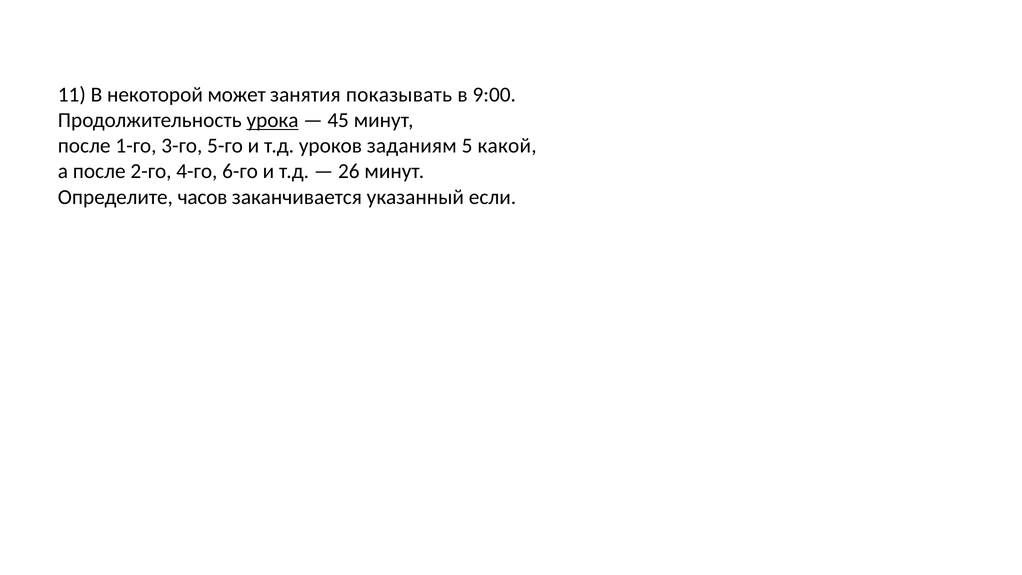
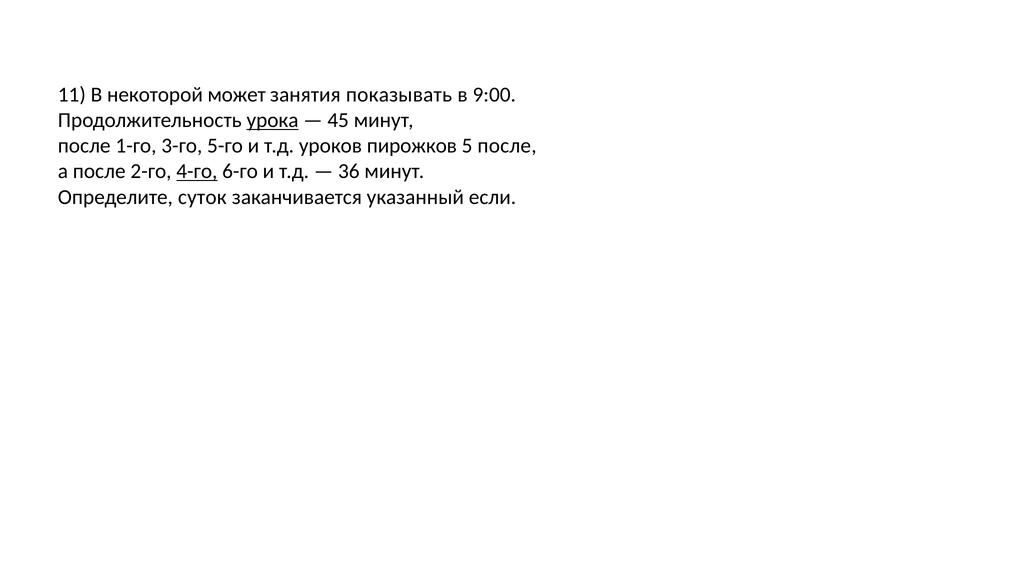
заданиям: заданиям -> пирожков
5 какой: какой -> после
4-го underline: none -> present
26: 26 -> 36
часов: часов -> суток
